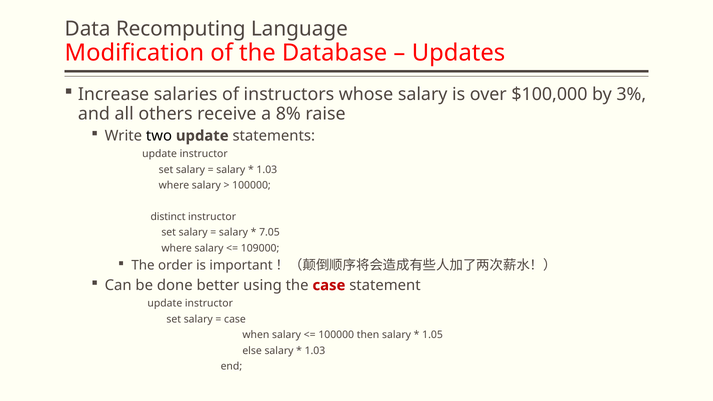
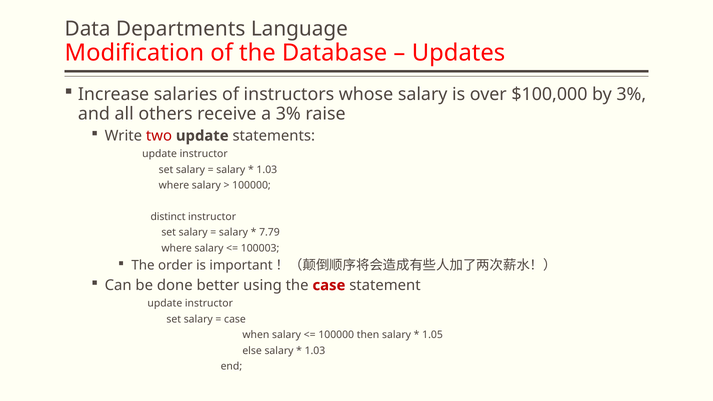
Recomputing: Recomputing -> Departments
a 8%: 8% -> 3%
two colour: black -> red
7.05: 7.05 -> 7.79
109000: 109000 -> 100003
